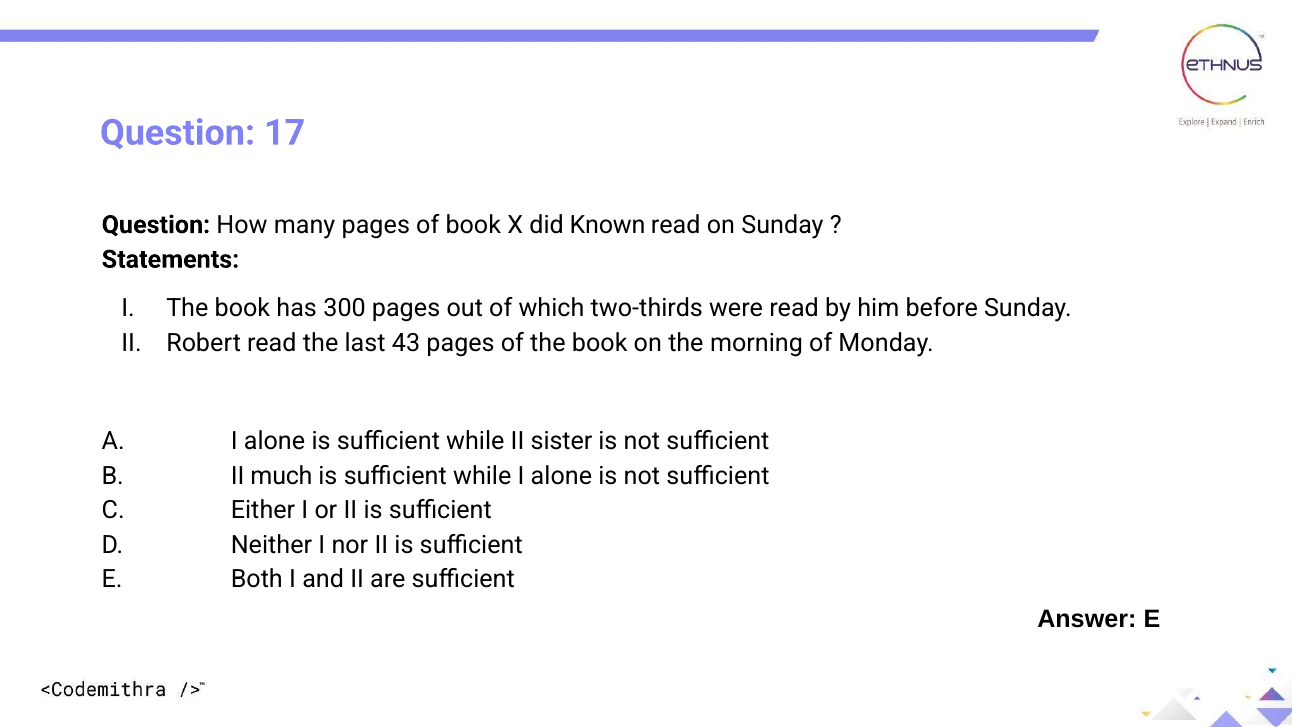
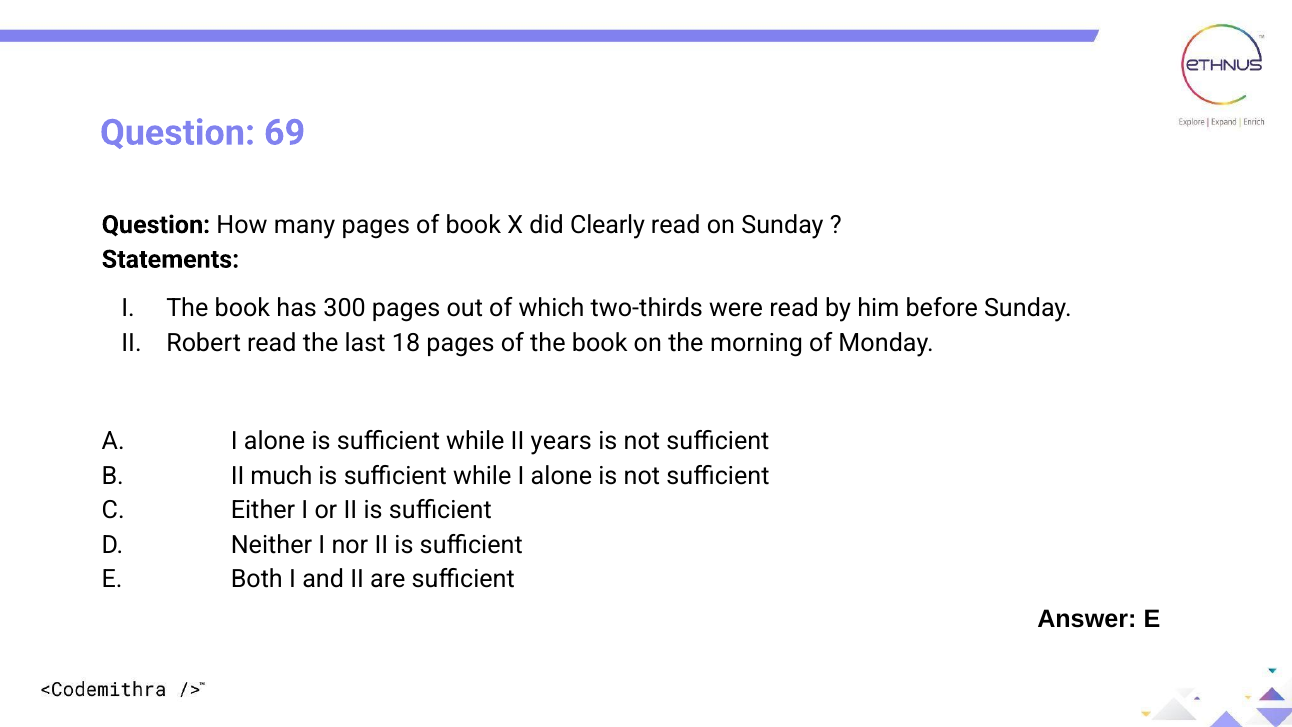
17: 17 -> 69
Known: Known -> Clearly
43: 43 -> 18
sister: sister -> years
